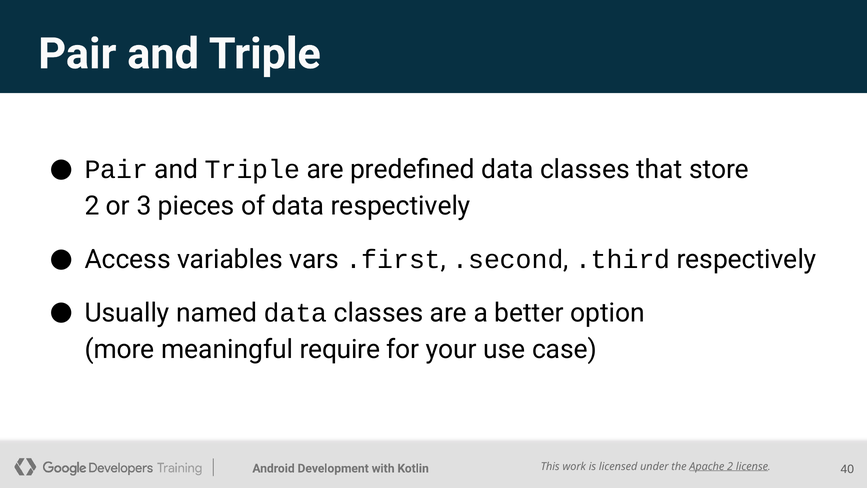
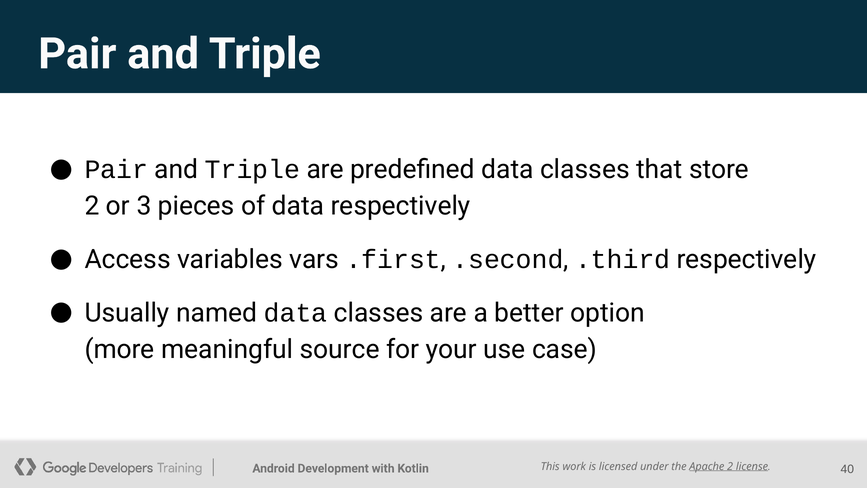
require: require -> source
